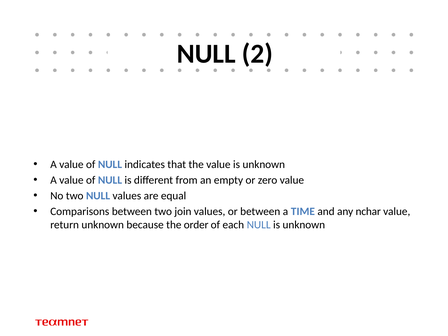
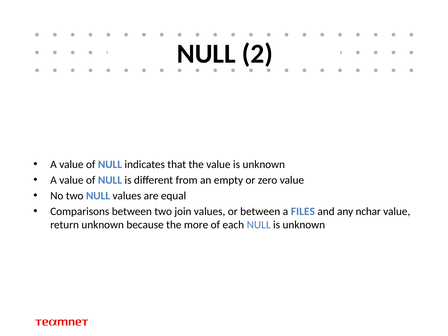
TIME: TIME -> FILES
order: order -> more
